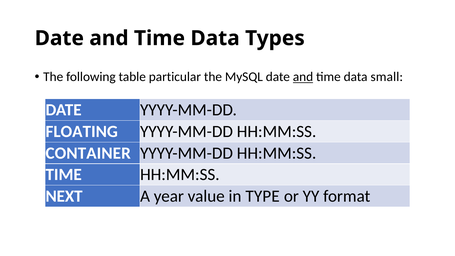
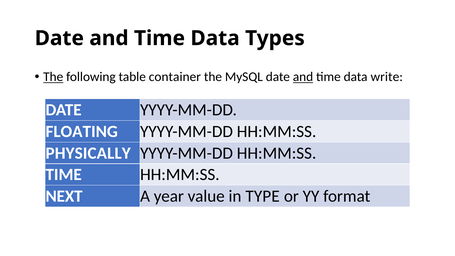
The at (53, 77) underline: none -> present
particular: particular -> container
small: small -> write
CONTAINER: CONTAINER -> PHYSICALLY
